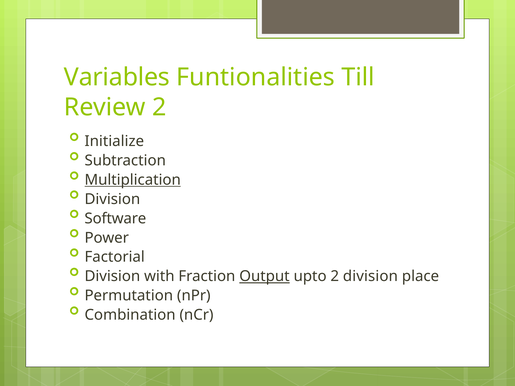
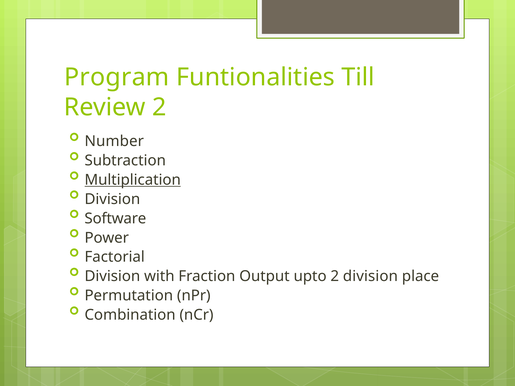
Variables: Variables -> Program
Initialize: Initialize -> Number
Output underline: present -> none
